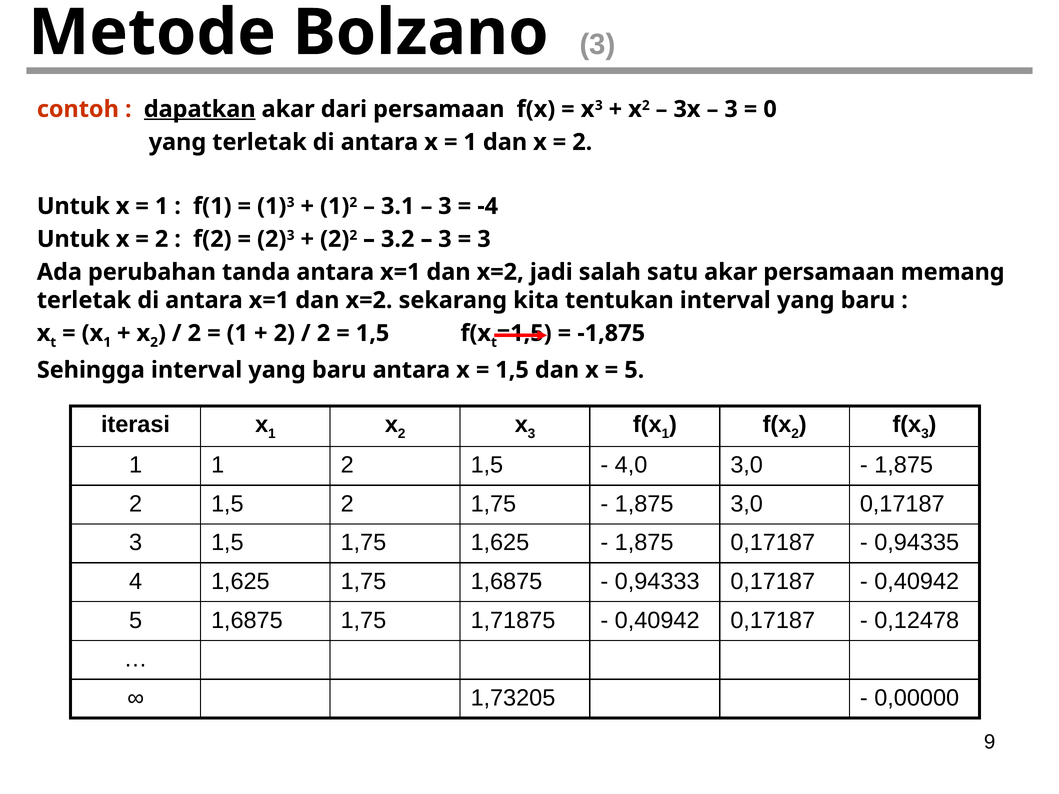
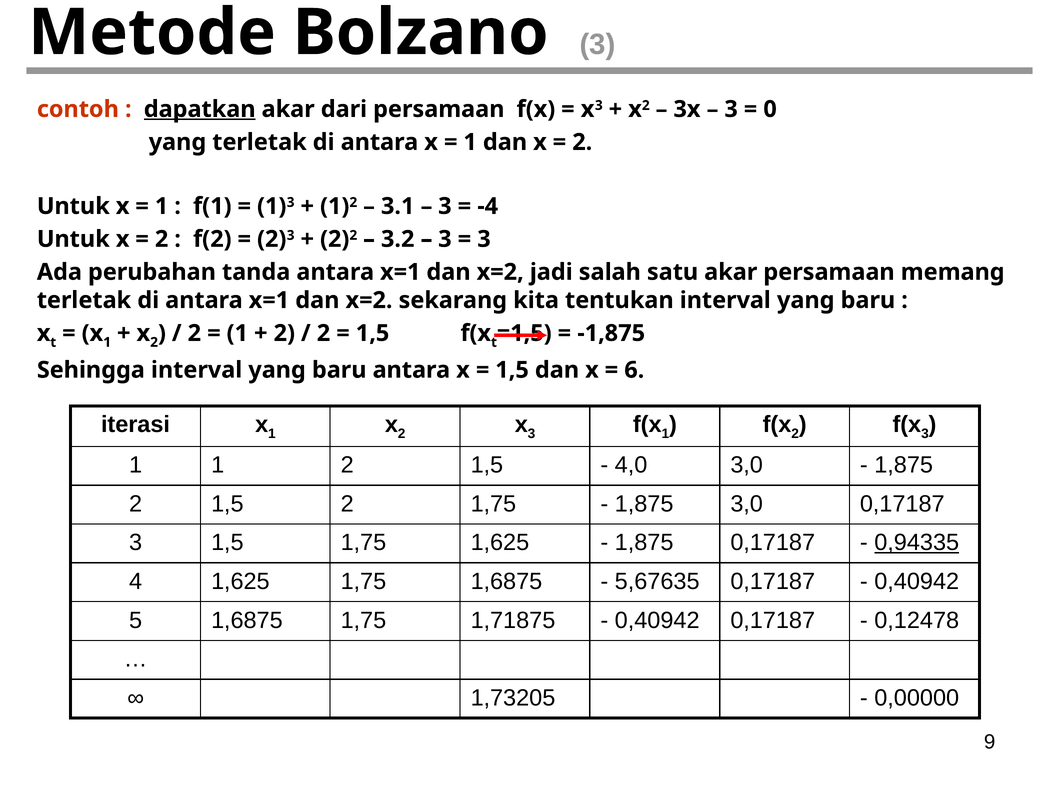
5 at (634, 370): 5 -> 6
0,94335 underline: none -> present
0,94333: 0,94333 -> 5,67635
